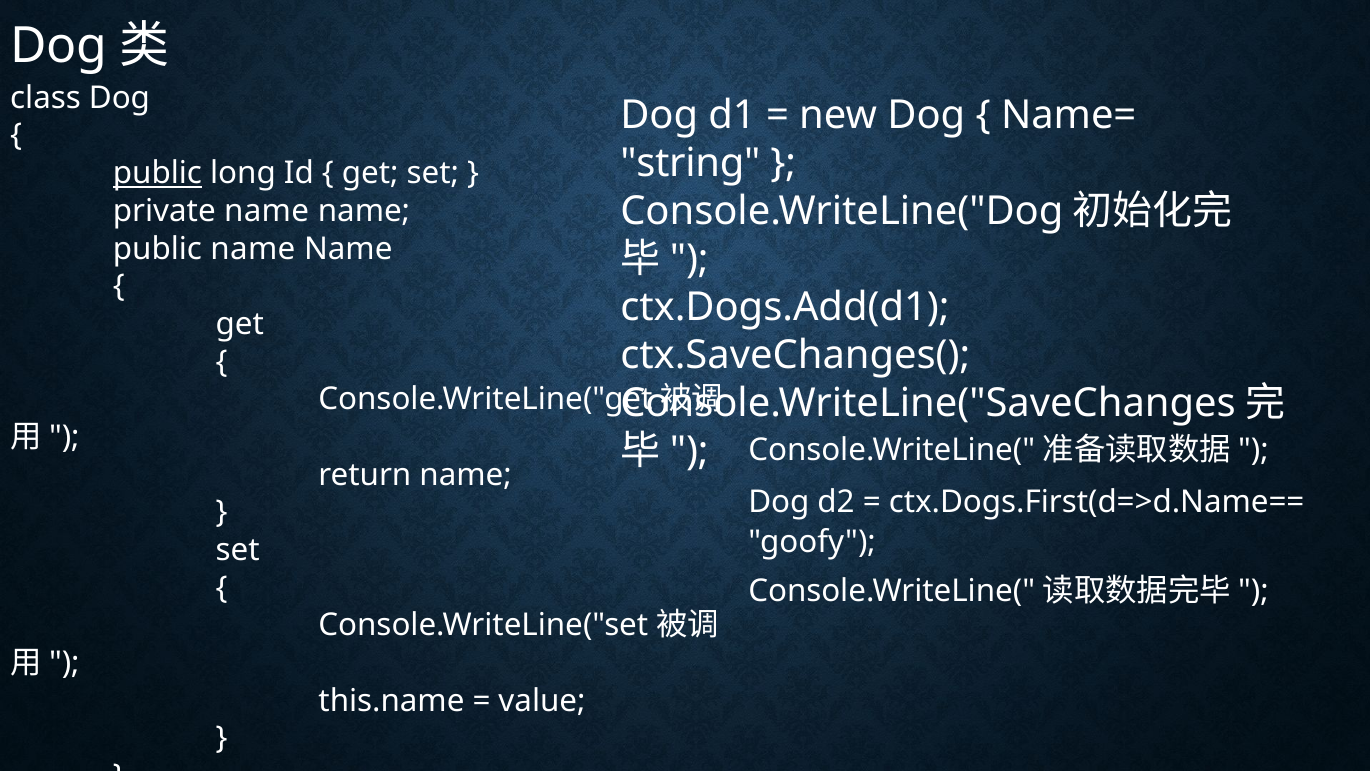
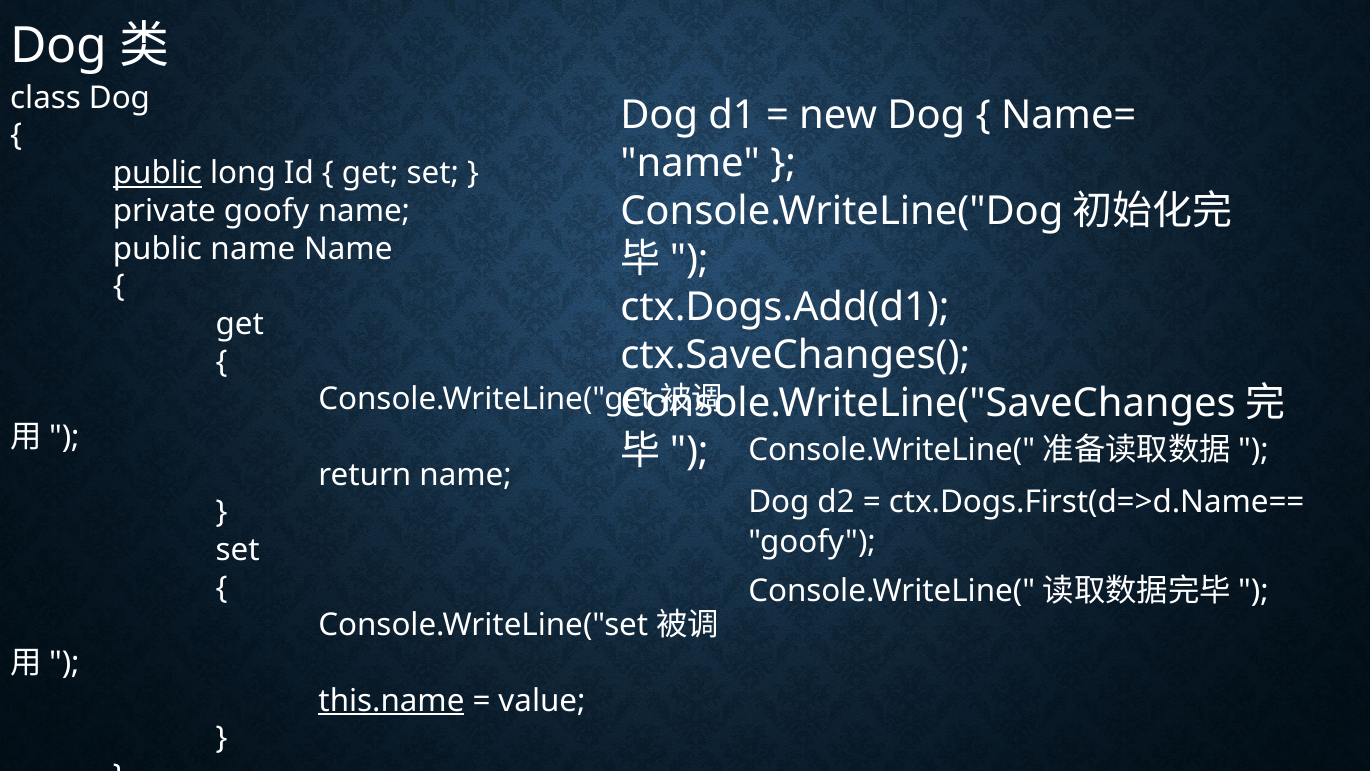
string at (690, 163): string -> name
private name: name -> goofy
this.name underline: none -> present
